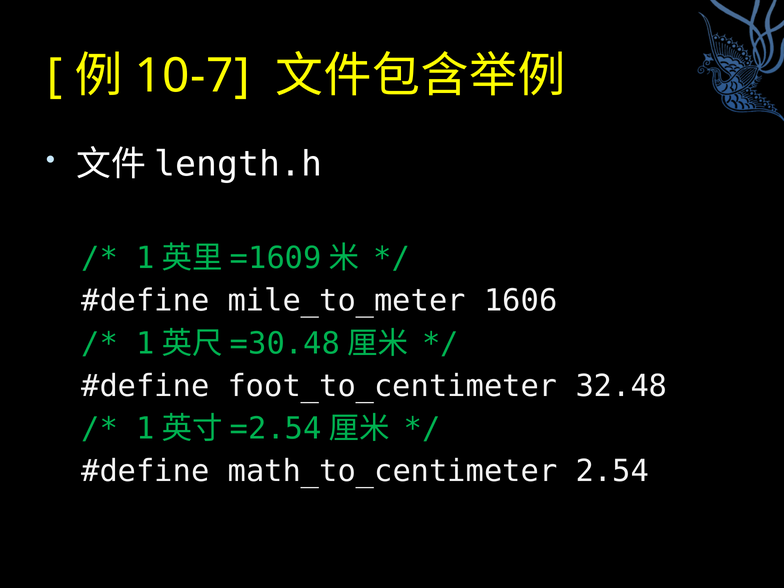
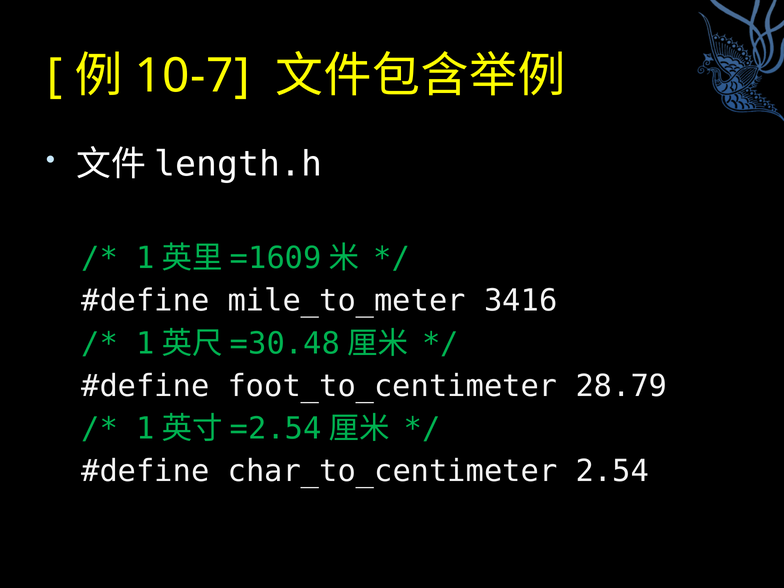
1606: 1606 -> 3416
32.48: 32.48 -> 28.79
math_to_centimeter: math_to_centimeter -> char_to_centimeter
